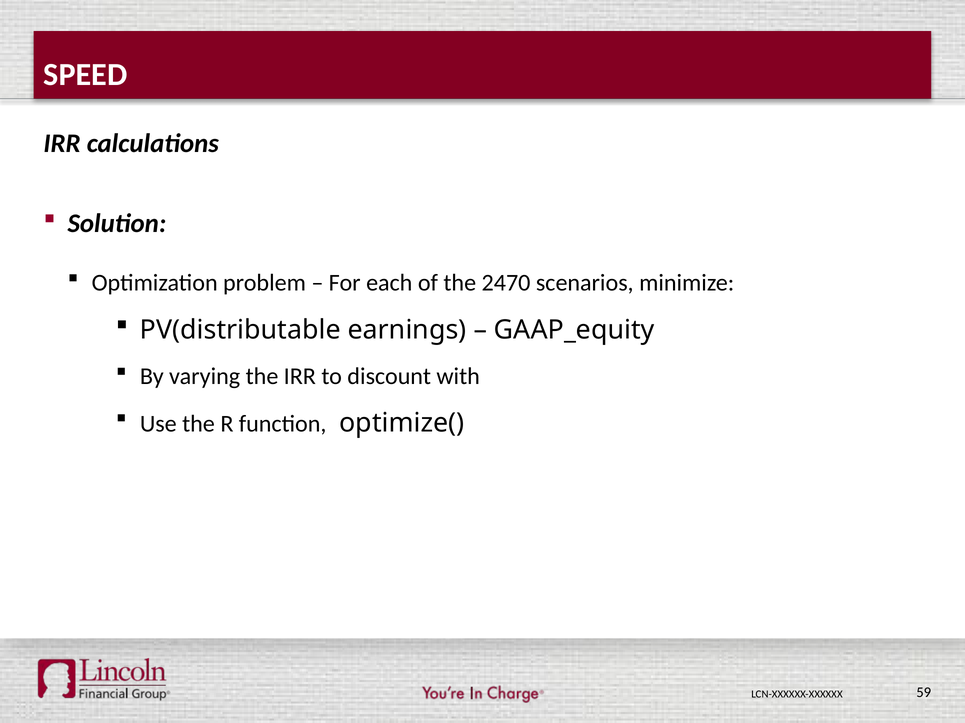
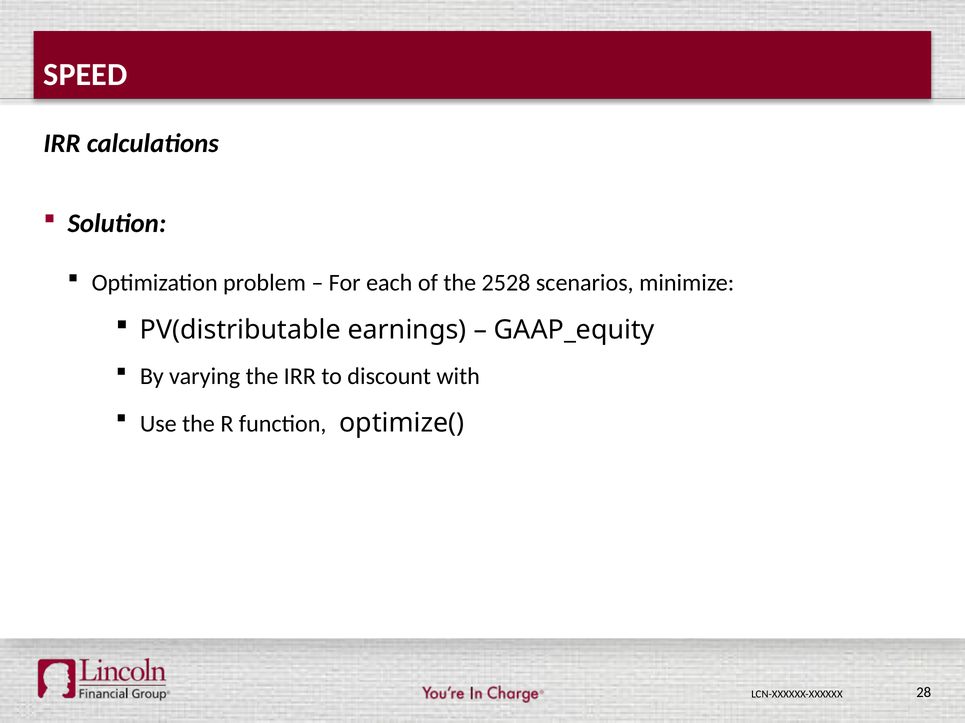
2470: 2470 -> 2528
59: 59 -> 28
